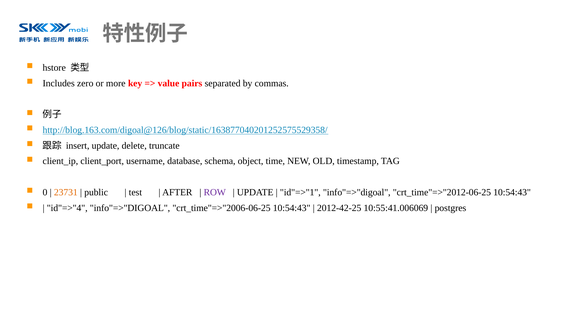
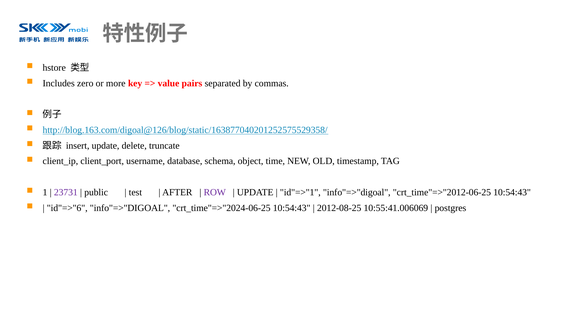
0: 0 -> 1
23731 colour: orange -> purple
id"=>"4: id"=>"4 -> id"=>"6
crt_time"=>"2006-06-25: crt_time"=>"2006-06-25 -> crt_time"=>"2024-06-25
2012-42-25: 2012-42-25 -> 2012-08-25
